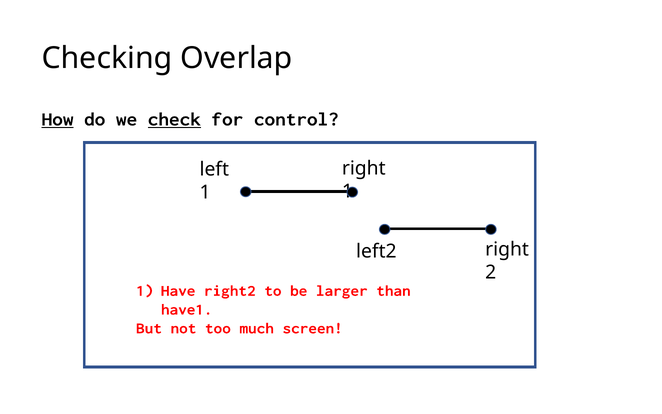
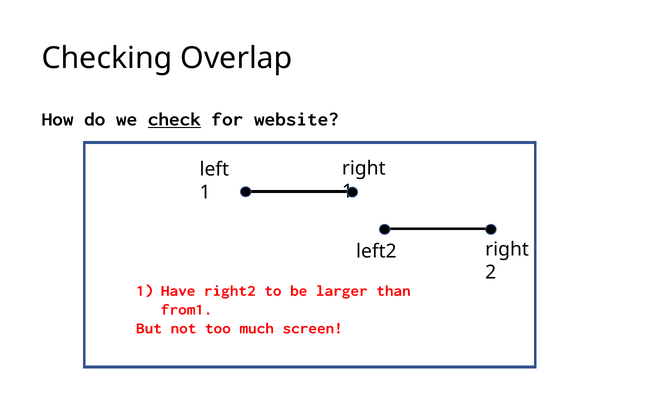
How underline: present -> none
control: control -> website
have1: have1 -> from1
